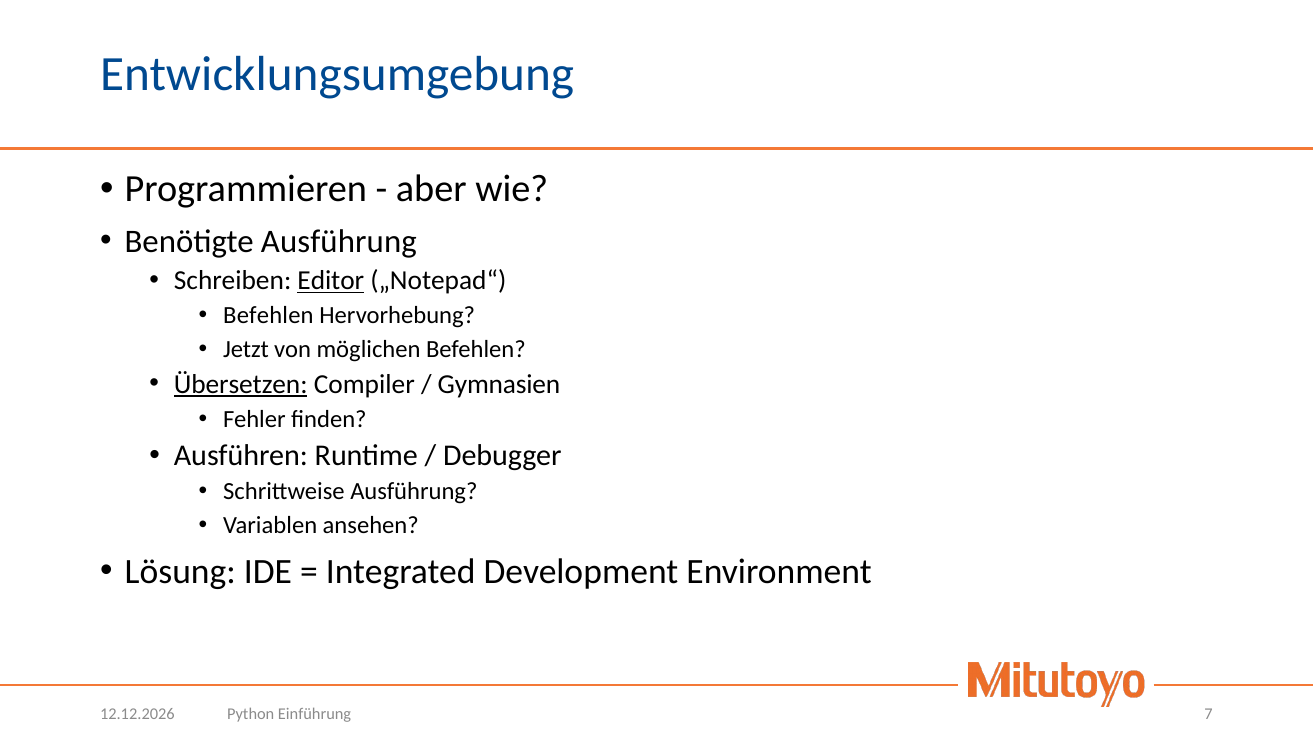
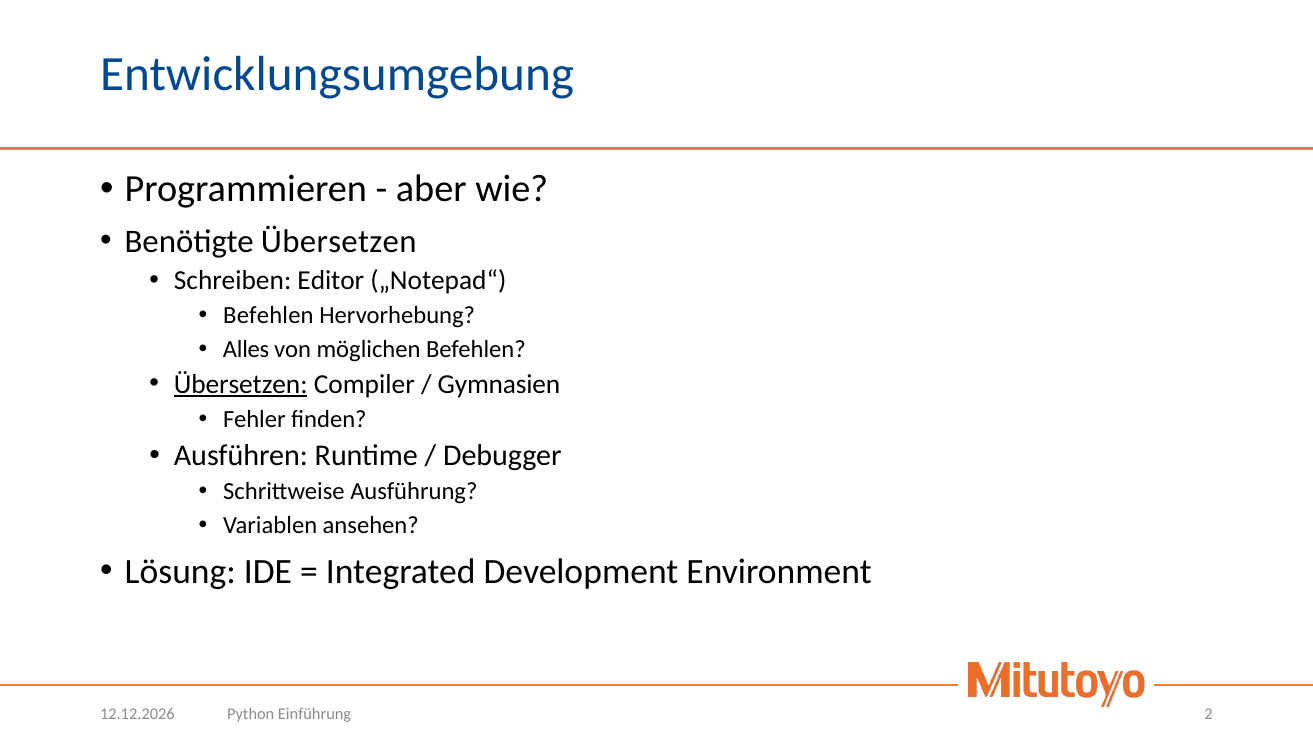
Benötigte Ausführung: Ausführung -> Übersetzen
Editor underline: present -> none
Jetzt: Jetzt -> Alles
7: 7 -> 2
